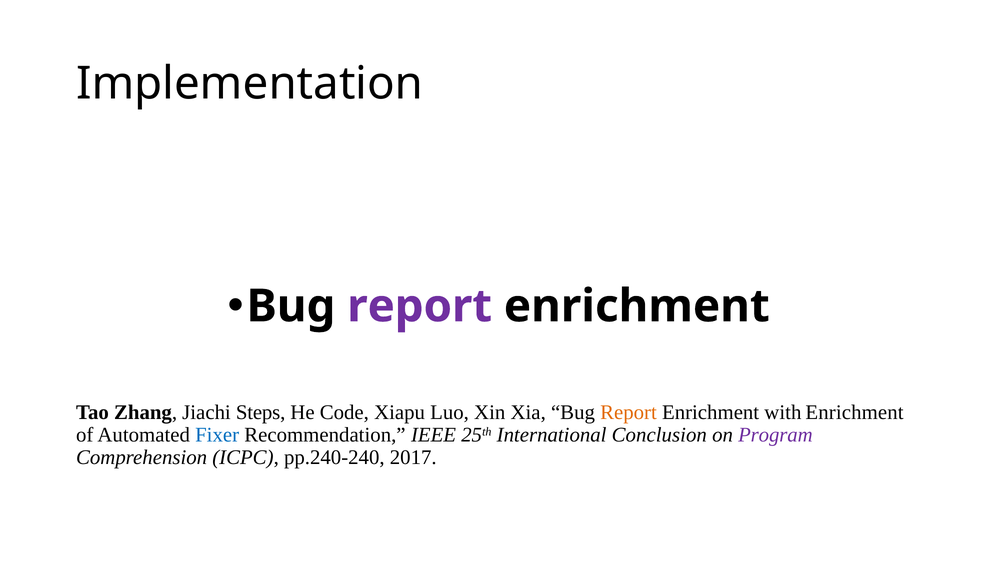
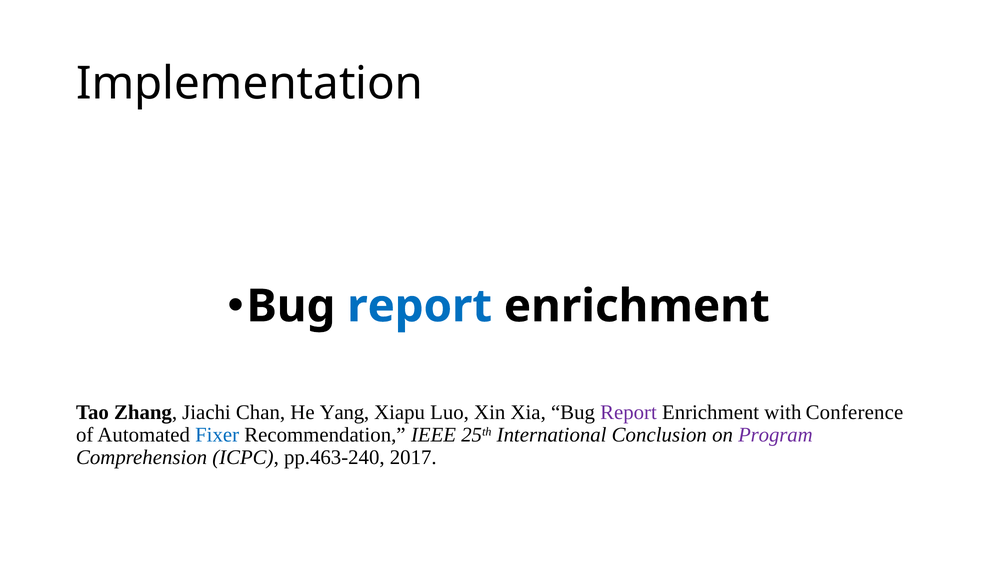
report at (420, 306) colour: purple -> blue
Steps: Steps -> Chan
Code: Code -> Yang
Report at (628, 413) colour: orange -> purple
with Enrichment: Enrichment -> Conference
pp.240-240: pp.240-240 -> pp.463-240
